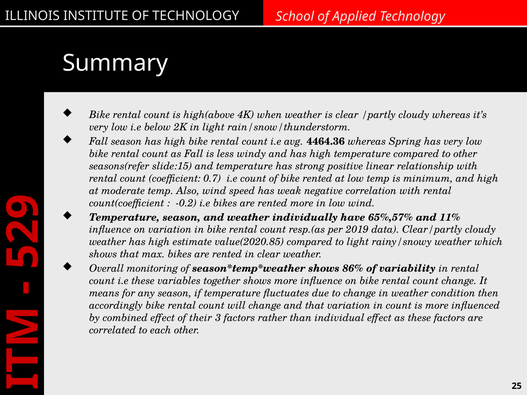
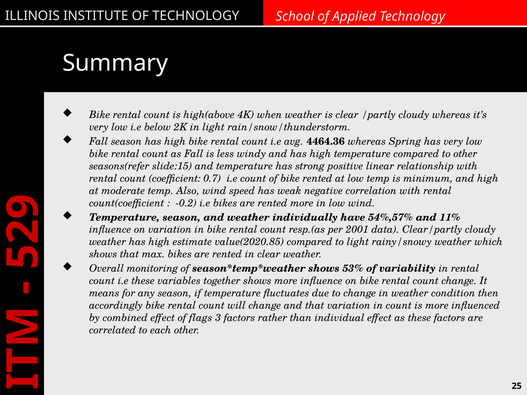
65%,57%: 65%,57% -> 54%,57%
2019: 2019 -> 2001
86%: 86% -> 53%
their: their -> flags
